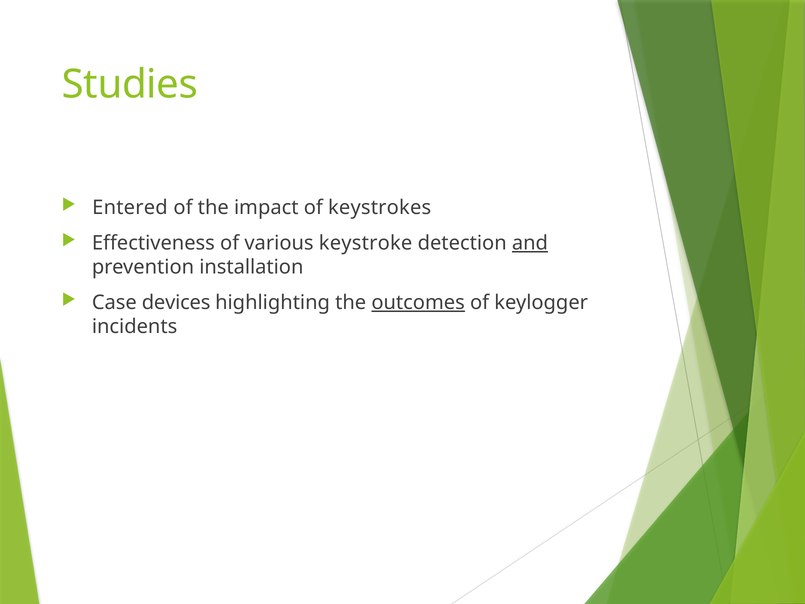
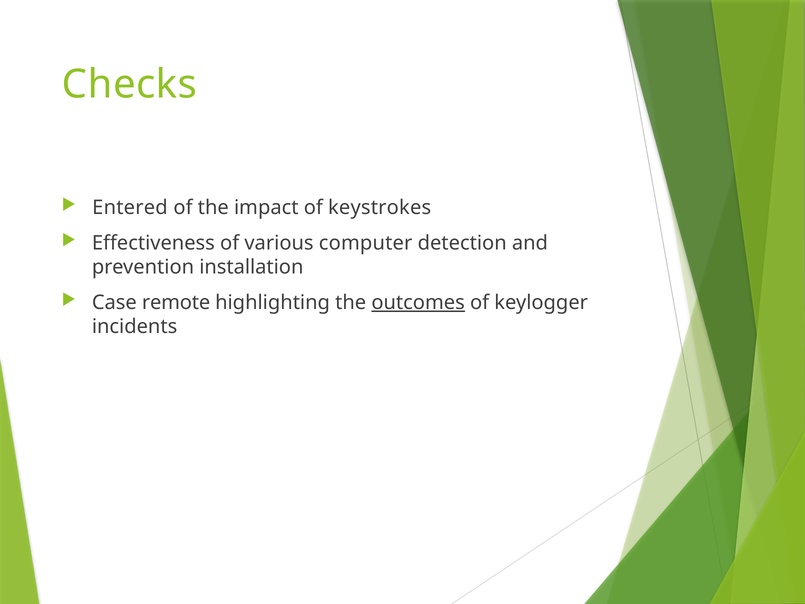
Studies: Studies -> Checks
keystroke: keystroke -> computer
and underline: present -> none
devices: devices -> remote
